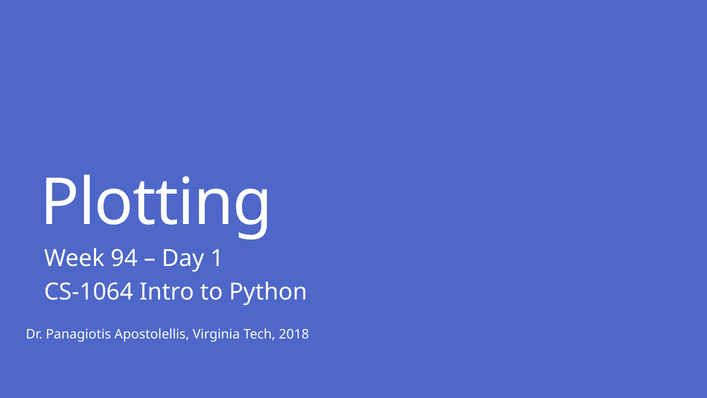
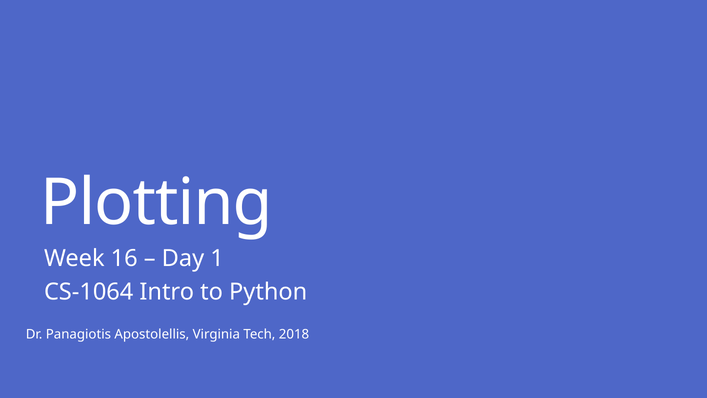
94: 94 -> 16
